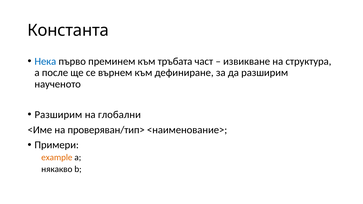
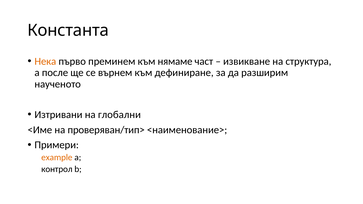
Нека colour: blue -> orange
тръбата: тръбата -> нямаме
Разширим at (58, 115): Разширим -> Изтривани
някакво: някакво -> контрол
